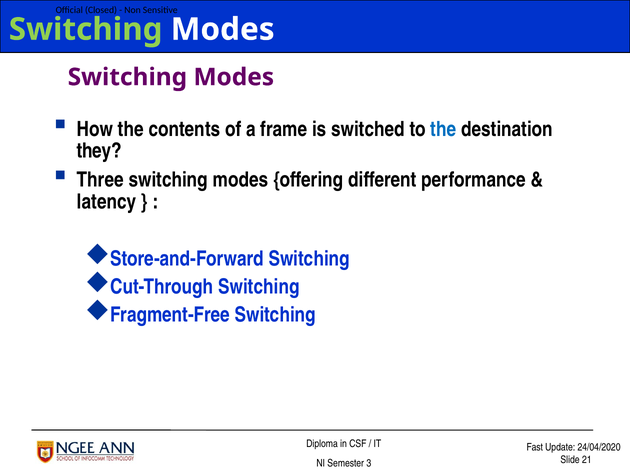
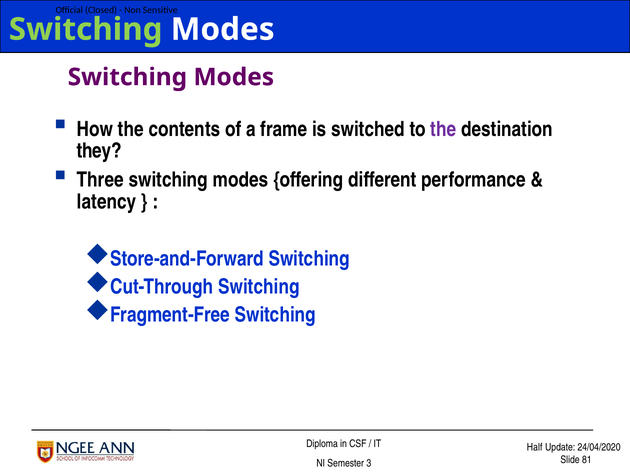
the at (443, 129) colour: blue -> purple
Fast: Fast -> Half
21: 21 -> 81
